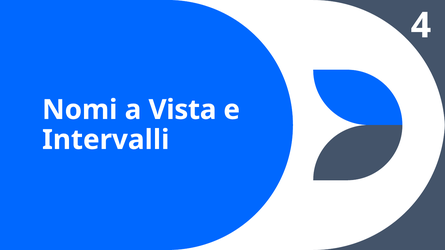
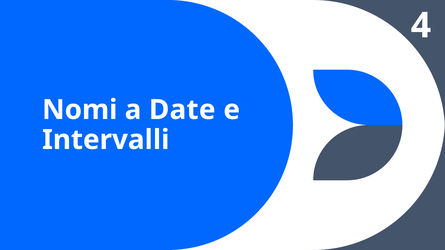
Vista: Vista -> Date
